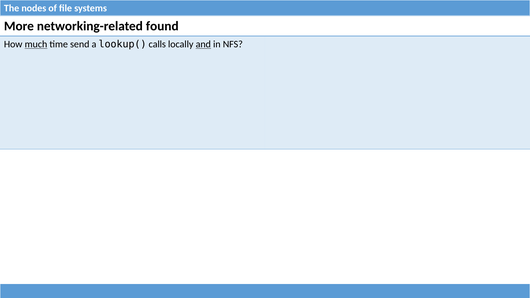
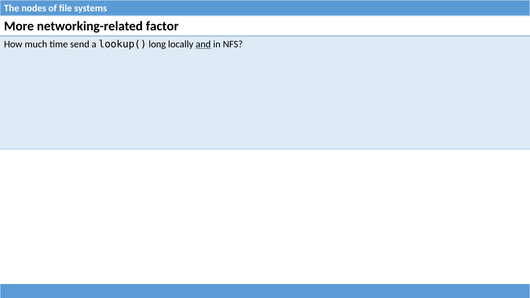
found: found -> factor
much underline: present -> none
calls: calls -> long
